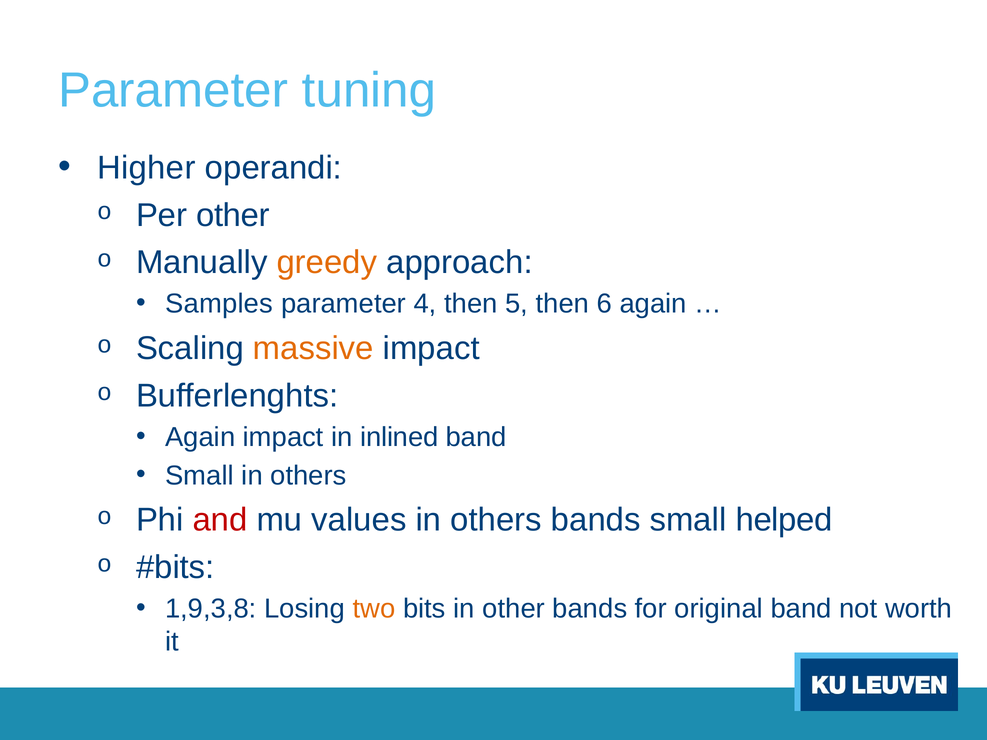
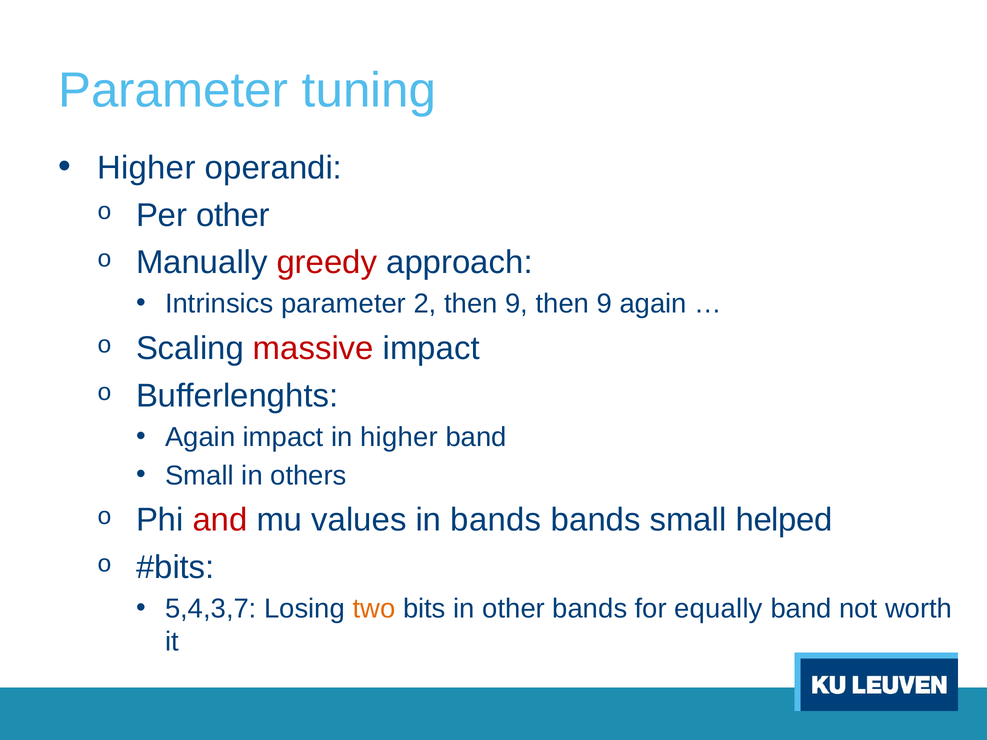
greedy colour: orange -> red
Samples: Samples -> Intrinsics
4: 4 -> 2
5 at (517, 304): 5 -> 9
6 at (604, 304): 6 -> 9
massive colour: orange -> red
in inlined: inlined -> higher
values in others: others -> bands
1,9,3,8: 1,9,3,8 -> 5,4,3,7
original: original -> equally
